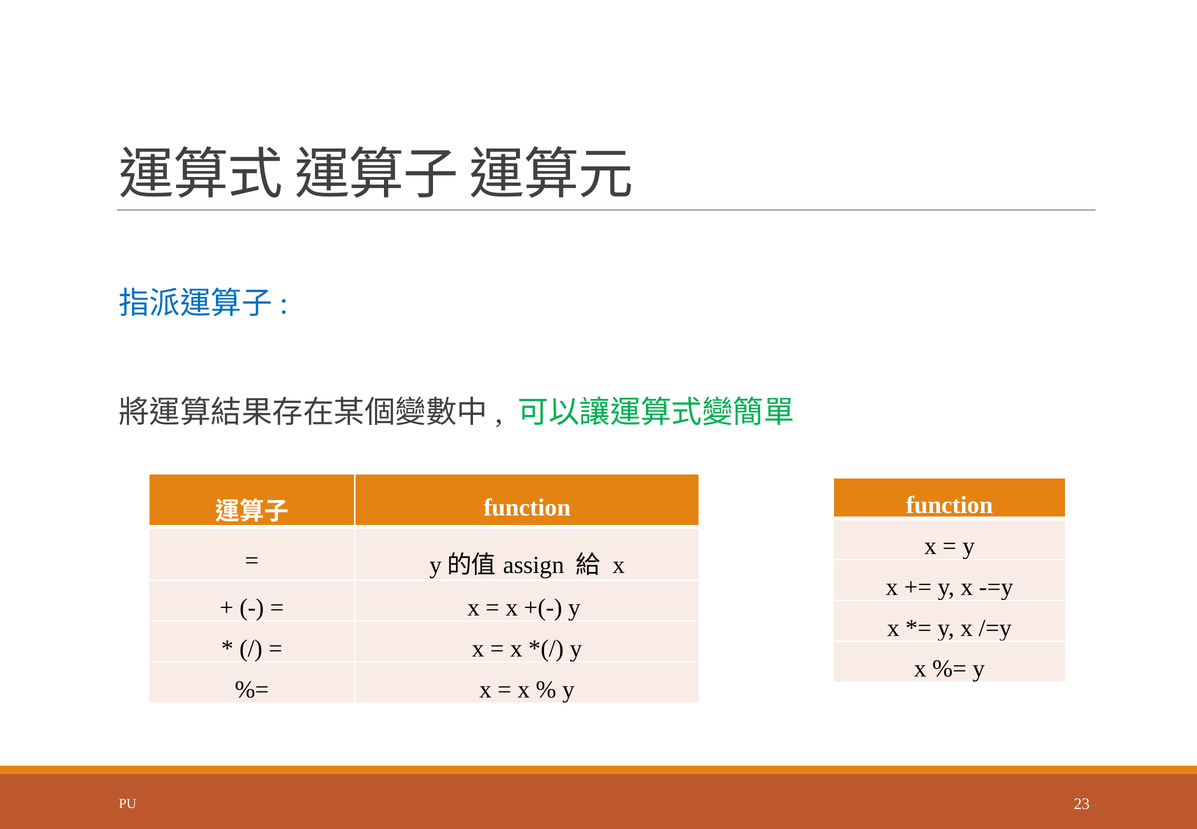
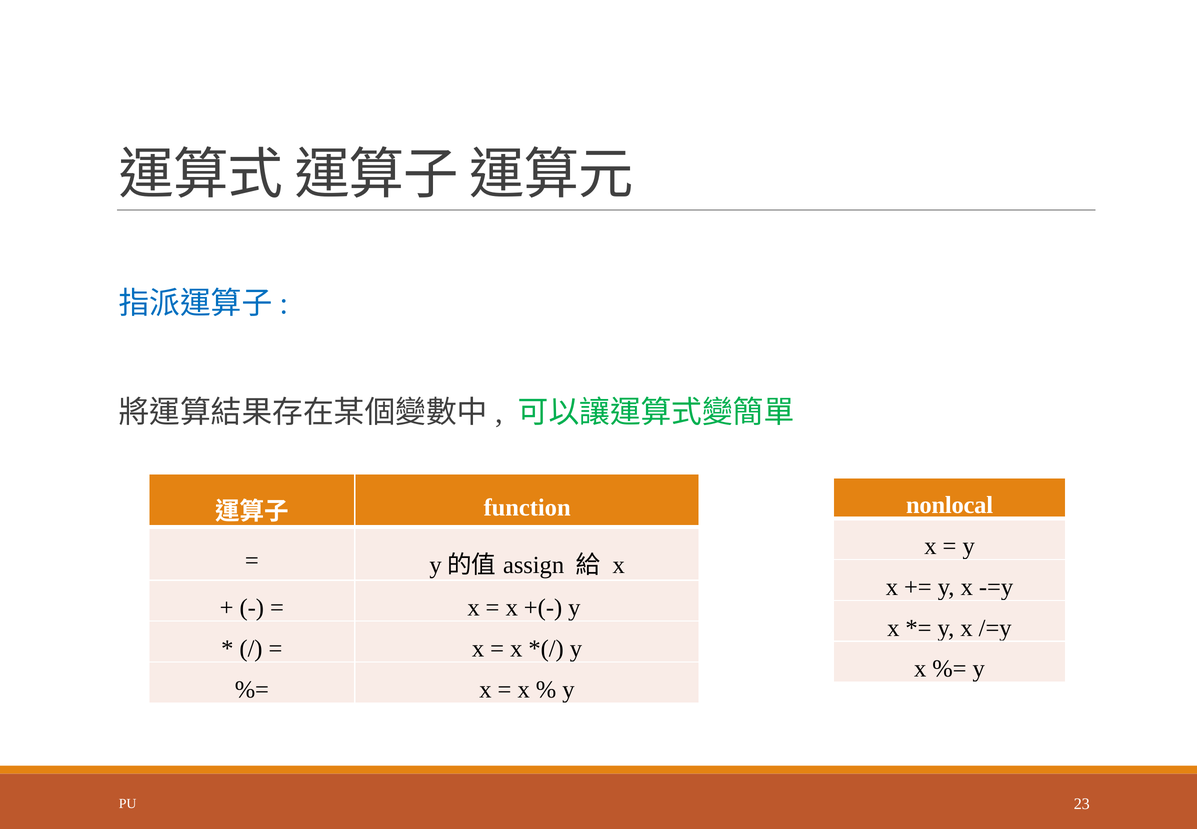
function at (949, 505): function -> nonlocal
